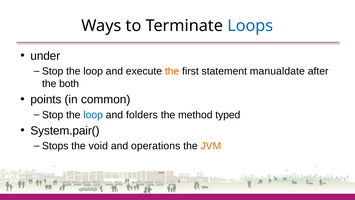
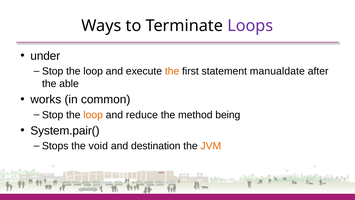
Loops colour: blue -> purple
both: both -> able
points: points -> works
loop at (93, 115) colour: blue -> orange
folders: folders -> reduce
typed: typed -> being
operations: operations -> destination
